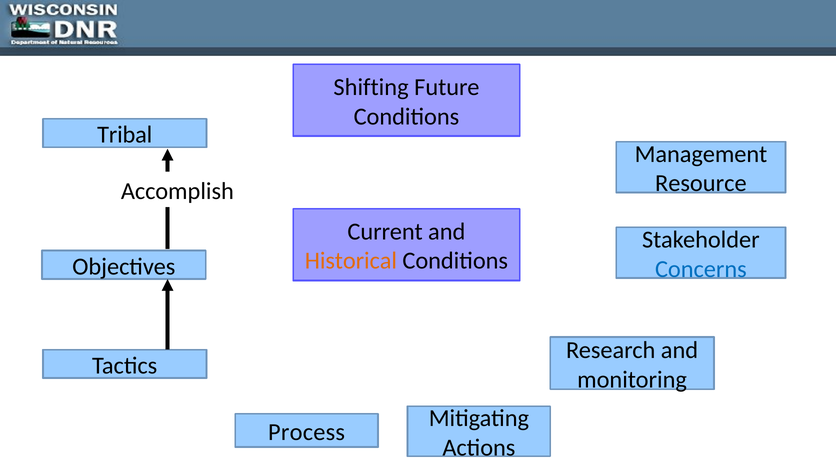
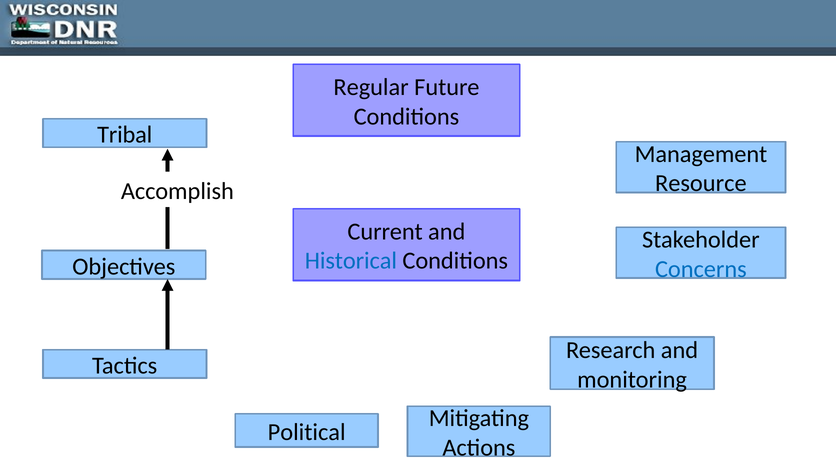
Shifting: Shifting -> Regular
Historical colour: orange -> blue
Process: Process -> Political
